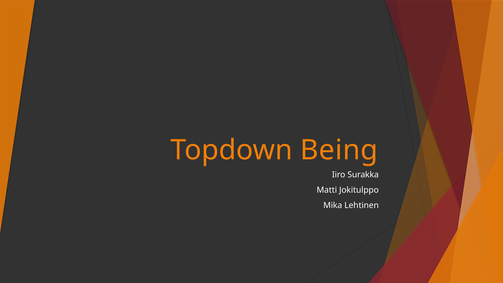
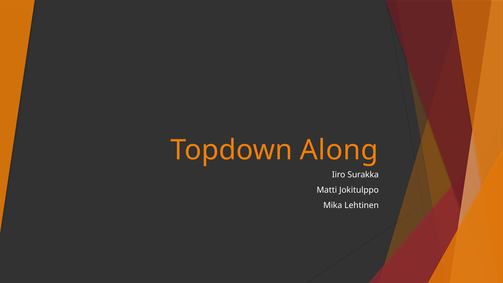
Being: Being -> Along
